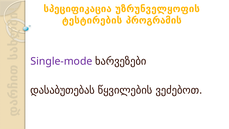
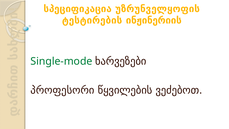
პროგრამის: პროგრამის -> ინჟინერიის
Single-mode colour: purple -> green
დასაბუთებას: დასაბუთებას -> პროფესორი
